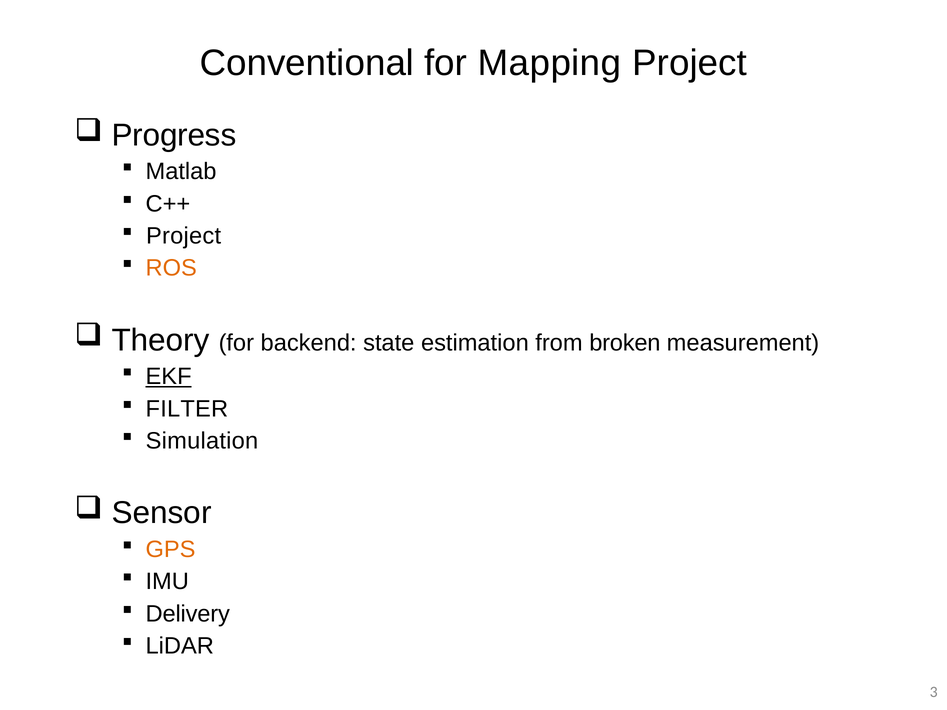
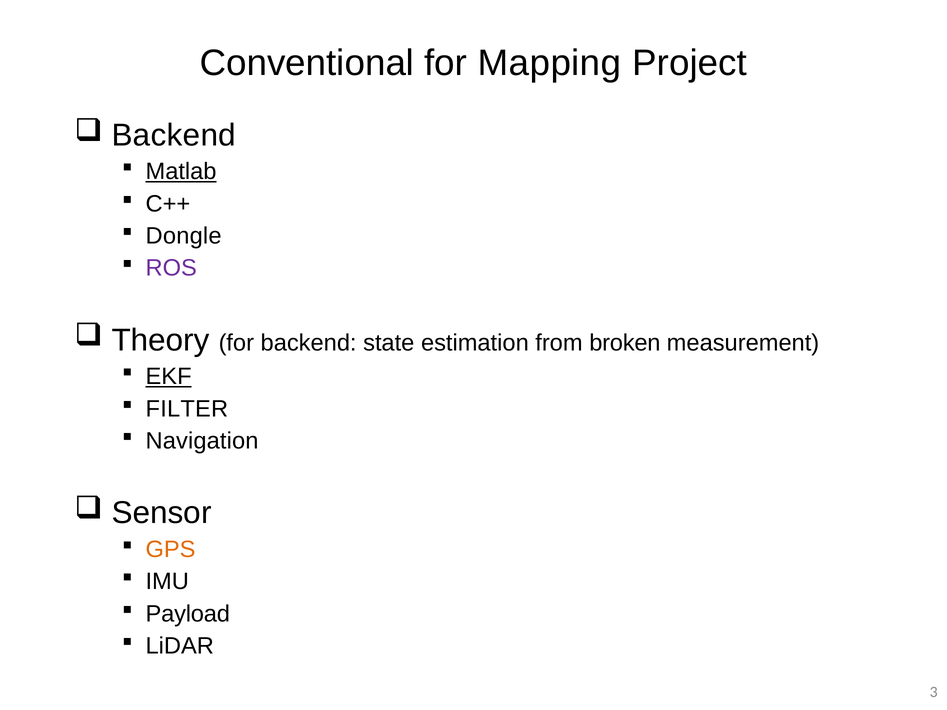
Progress at (174, 135): Progress -> Backend
Matlab underline: none -> present
Project at (184, 236): Project -> Dongle
ROS colour: orange -> purple
Simulation: Simulation -> Navigation
Delivery: Delivery -> Payload
